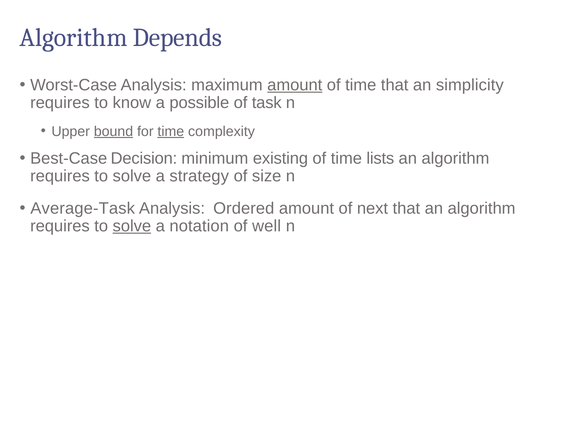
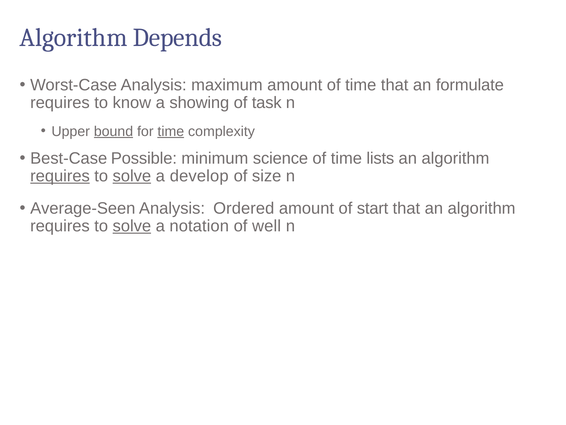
amount at (295, 85) underline: present -> none
simplicity: simplicity -> formulate
possible: possible -> showing
Decision: Decision -> Possible
existing: existing -> science
requires at (60, 176) underline: none -> present
solve at (132, 176) underline: none -> present
strategy: strategy -> develop
Average-Task: Average-Task -> Average-Seen
next: next -> start
